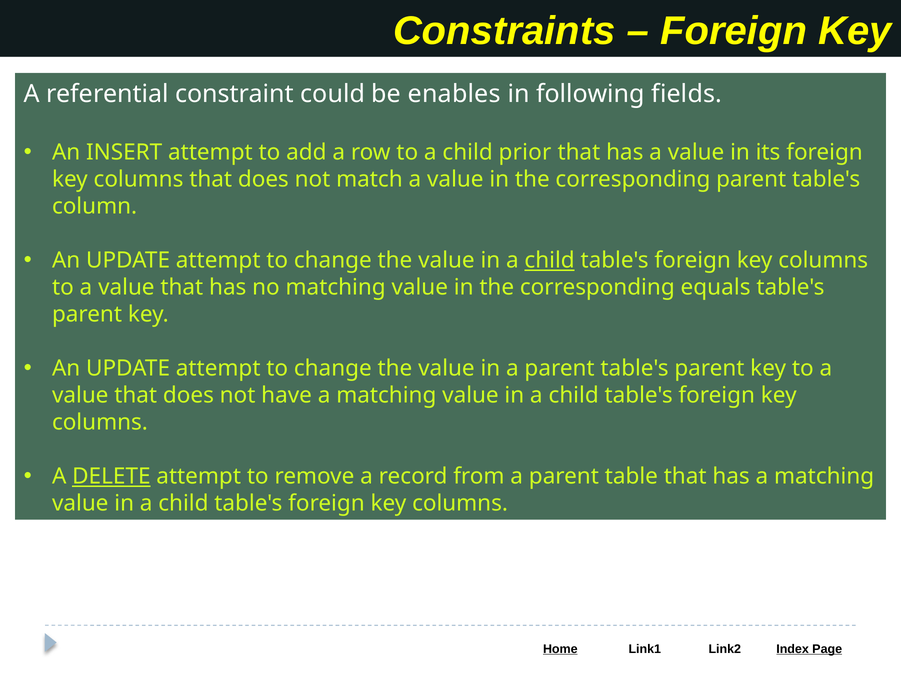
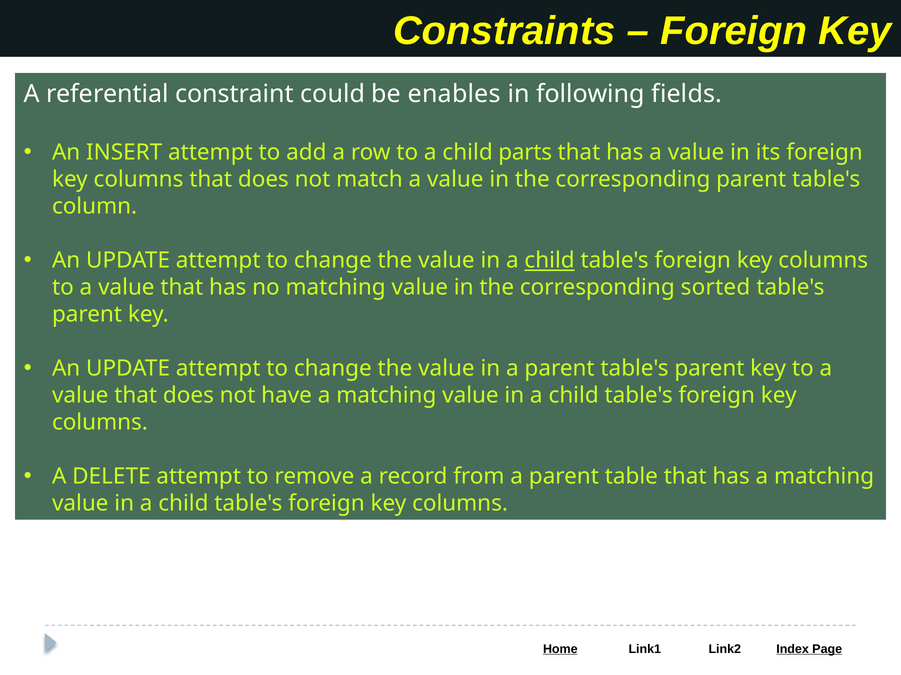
prior: prior -> parts
equals: equals -> sorted
DELETE underline: present -> none
